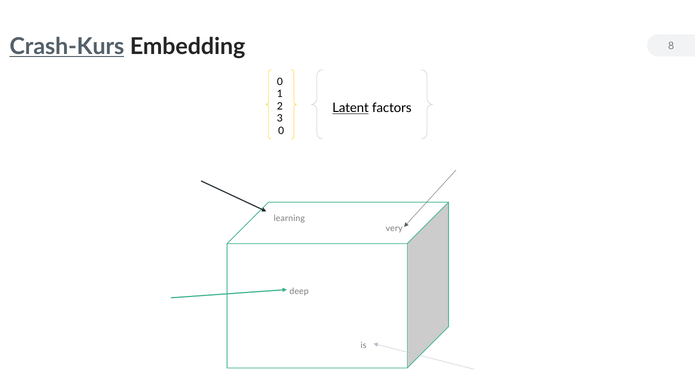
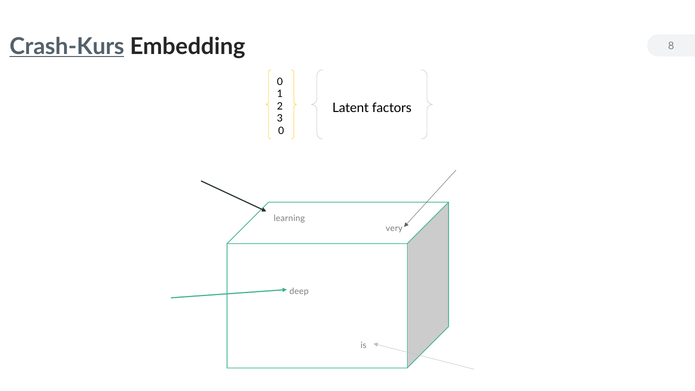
Latent underline: present -> none
